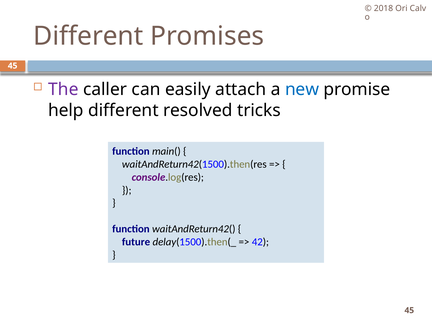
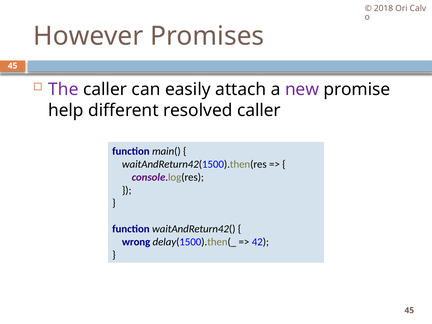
Different at (88, 36): Different -> However
new colour: blue -> purple
resolved tricks: tricks -> caller
future: future -> wrong
